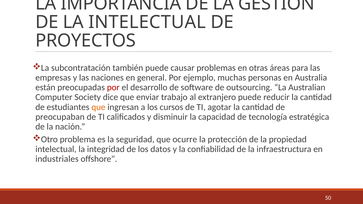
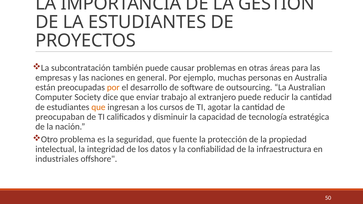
LA INTELECTUAL: INTELECTUAL -> ESTUDIANTES
por at (113, 88) colour: red -> orange
ocurre: ocurre -> fuente
